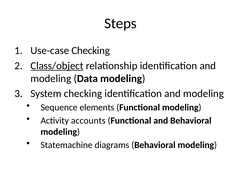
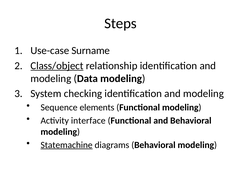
Use-case Checking: Checking -> Surname
accounts: accounts -> interface
Statemachine underline: none -> present
